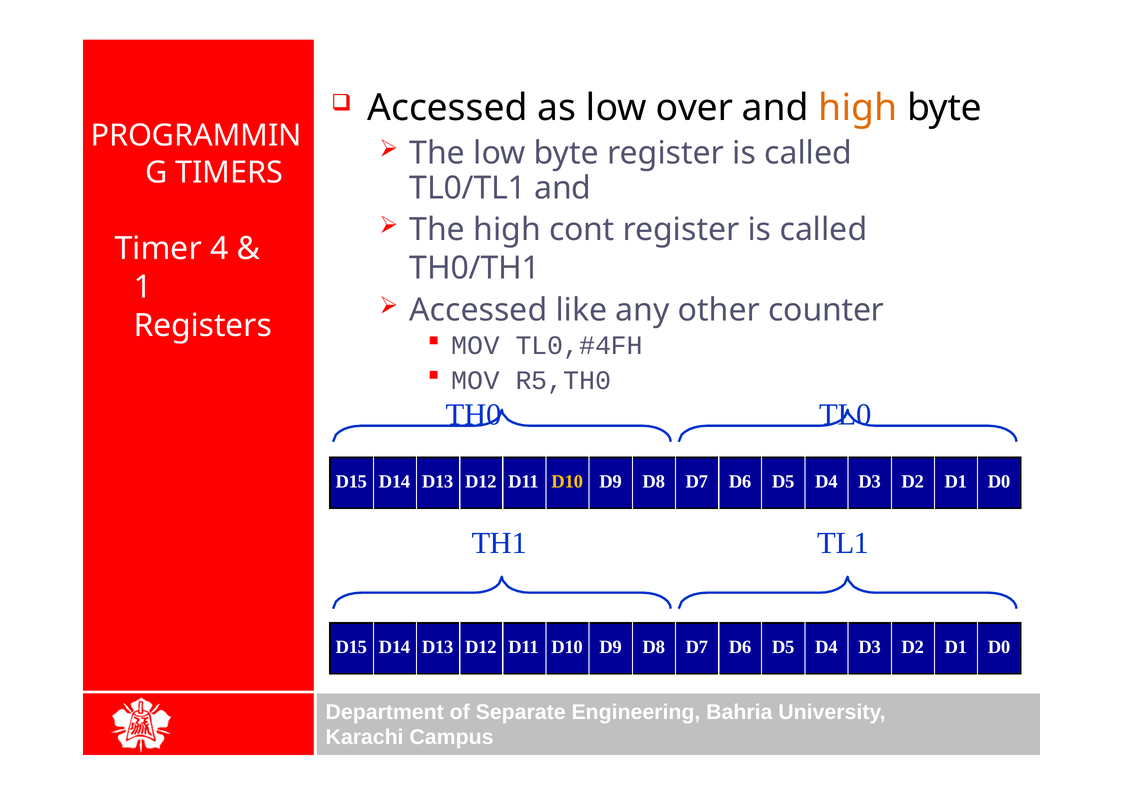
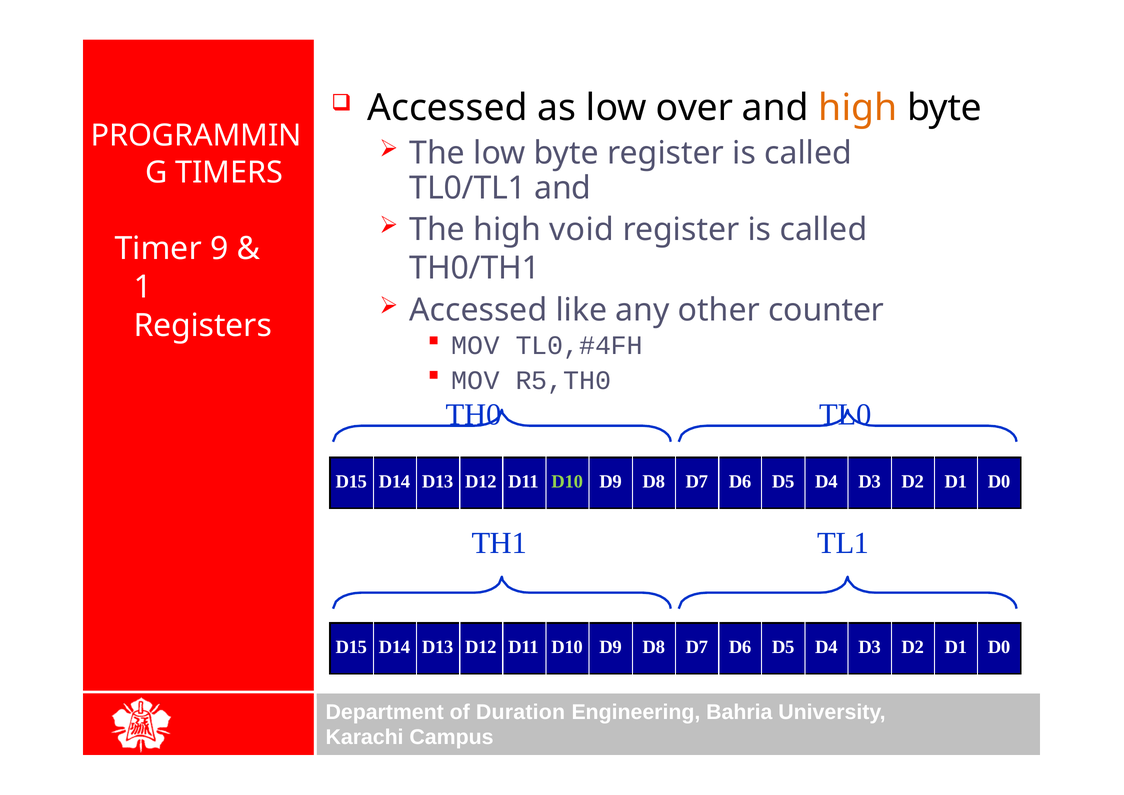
cont: cont -> void
4: 4 -> 9
D10 at (567, 481) colour: yellow -> light green
Separate: Separate -> Duration
